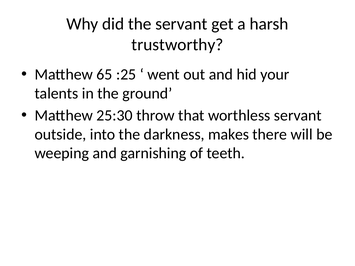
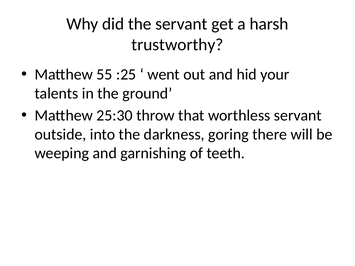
65: 65 -> 55
makes: makes -> goring
